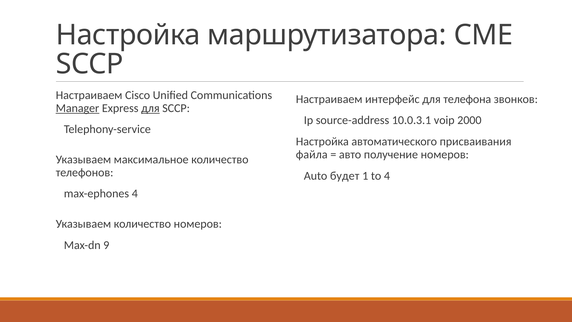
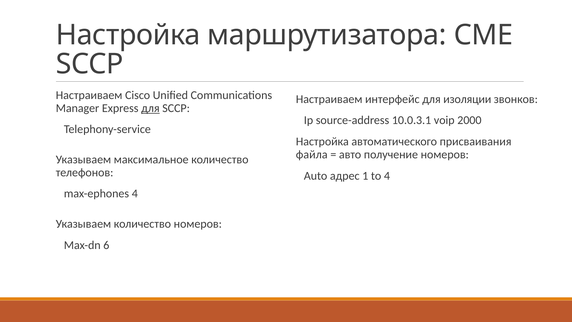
телефона: телефона -> изоляции
Manager underline: present -> none
будет: будет -> адрес
9: 9 -> 6
